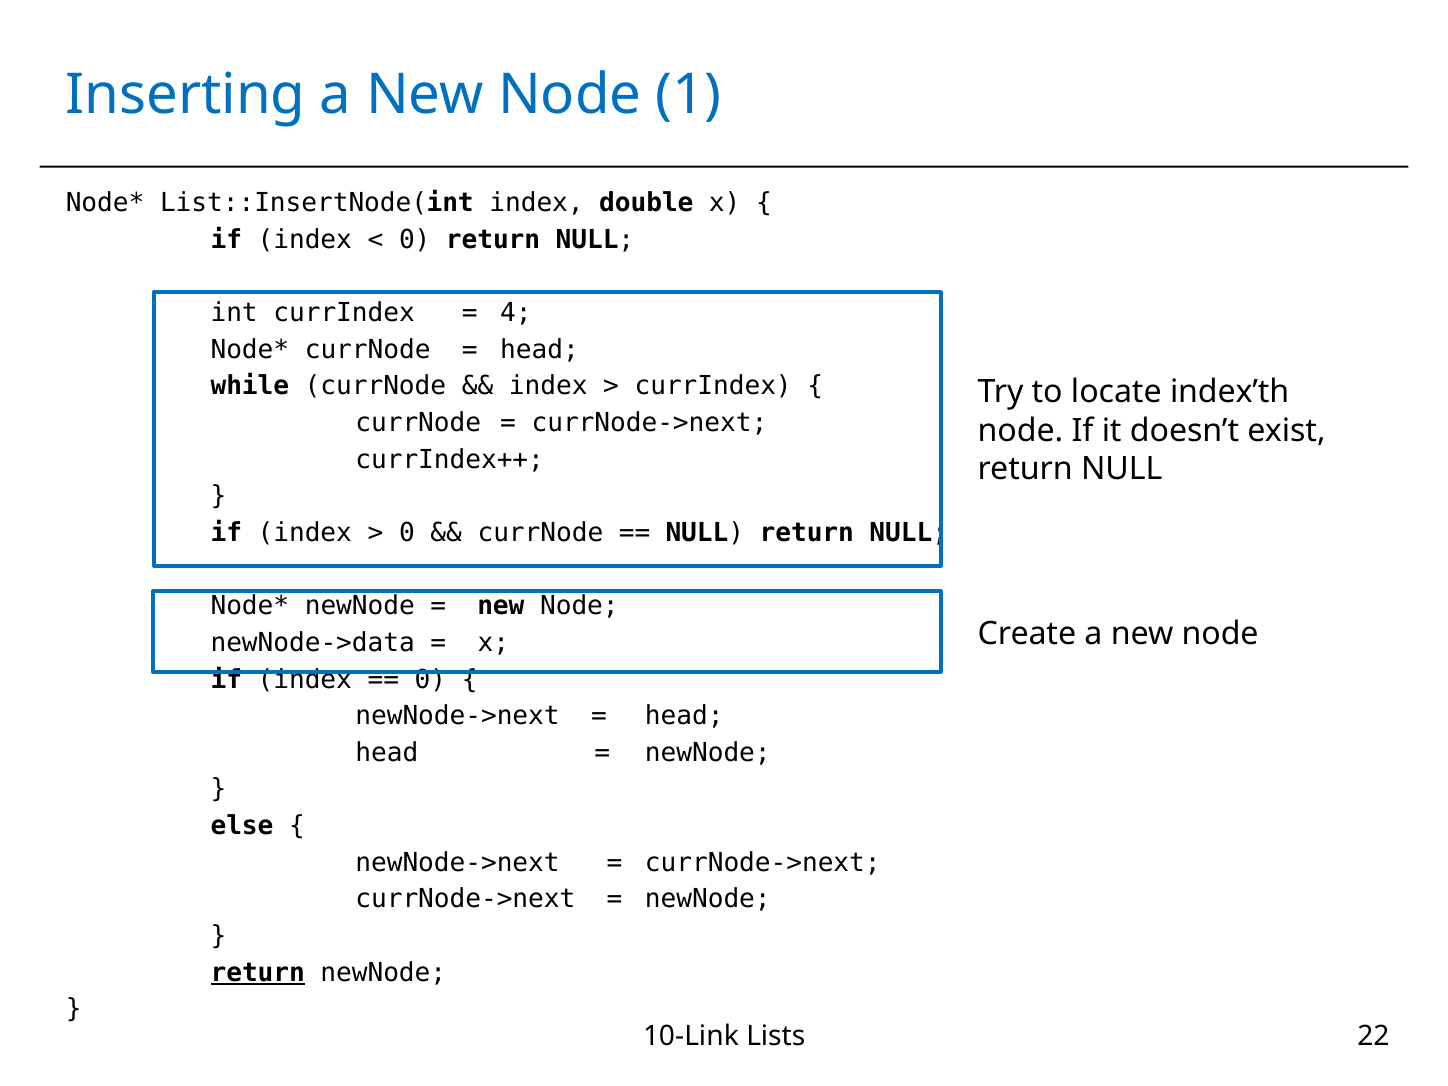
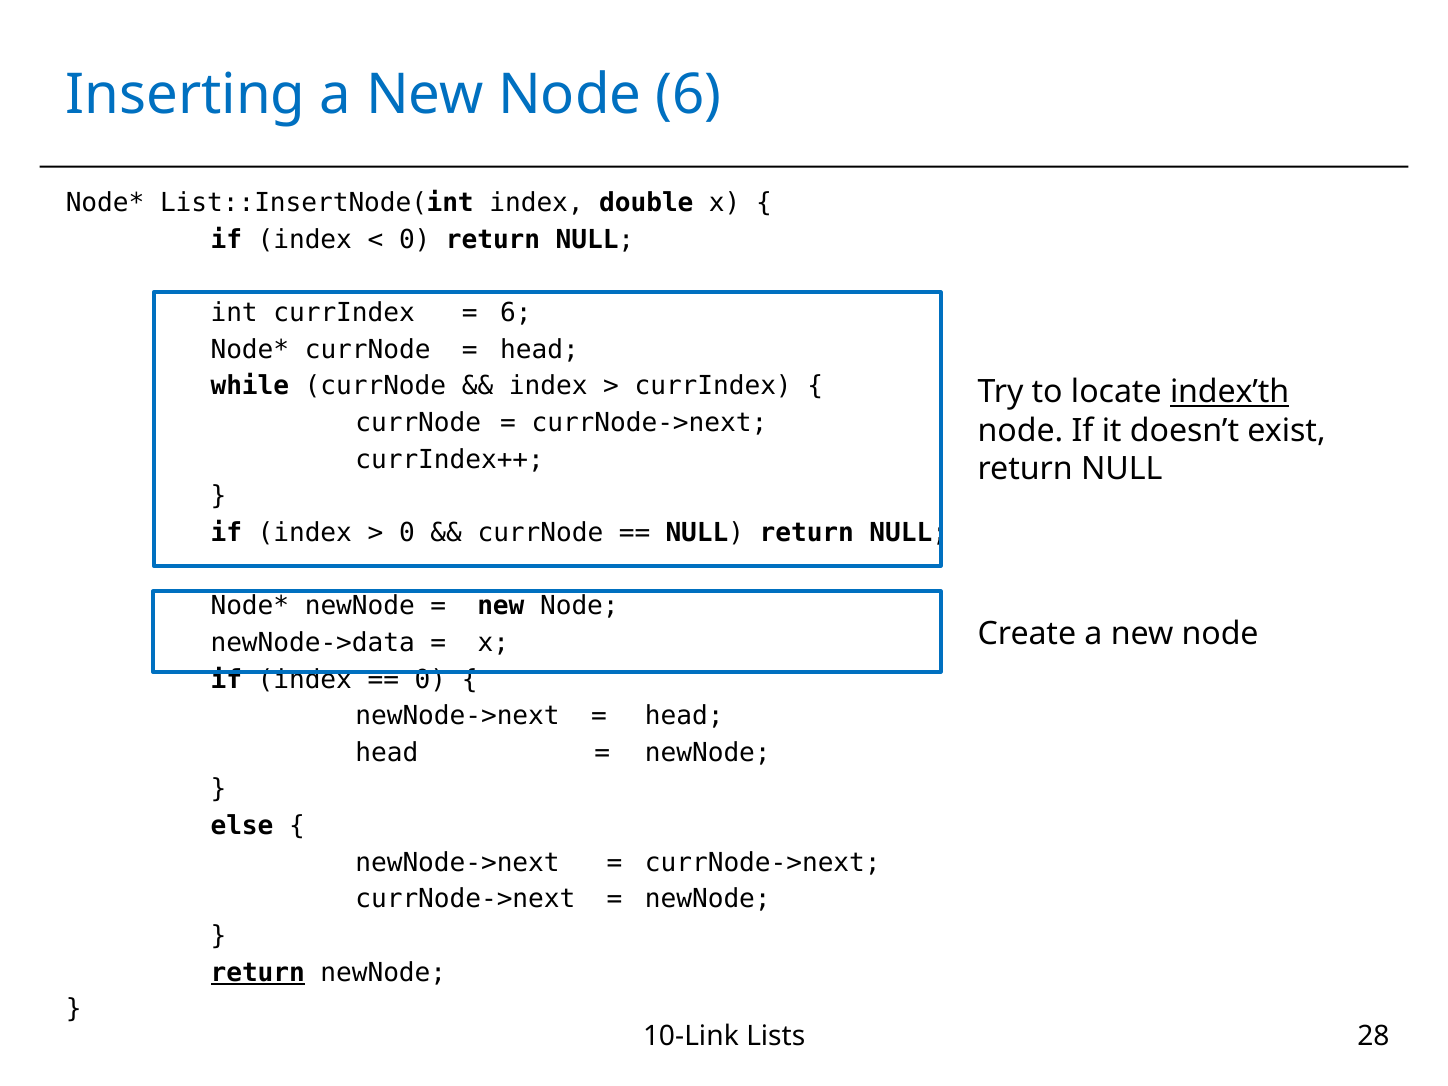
Node 1: 1 -> 6
4 at (516, 313): 4 -> 6
index’th underline: none -> present
22: 22 -> 28
